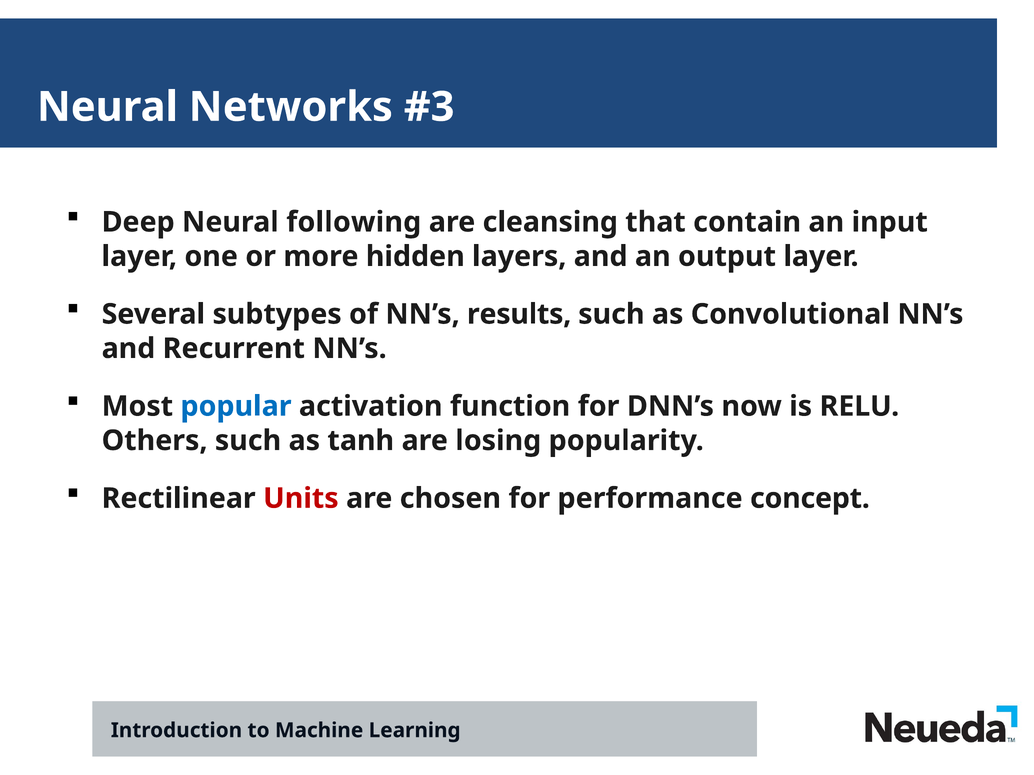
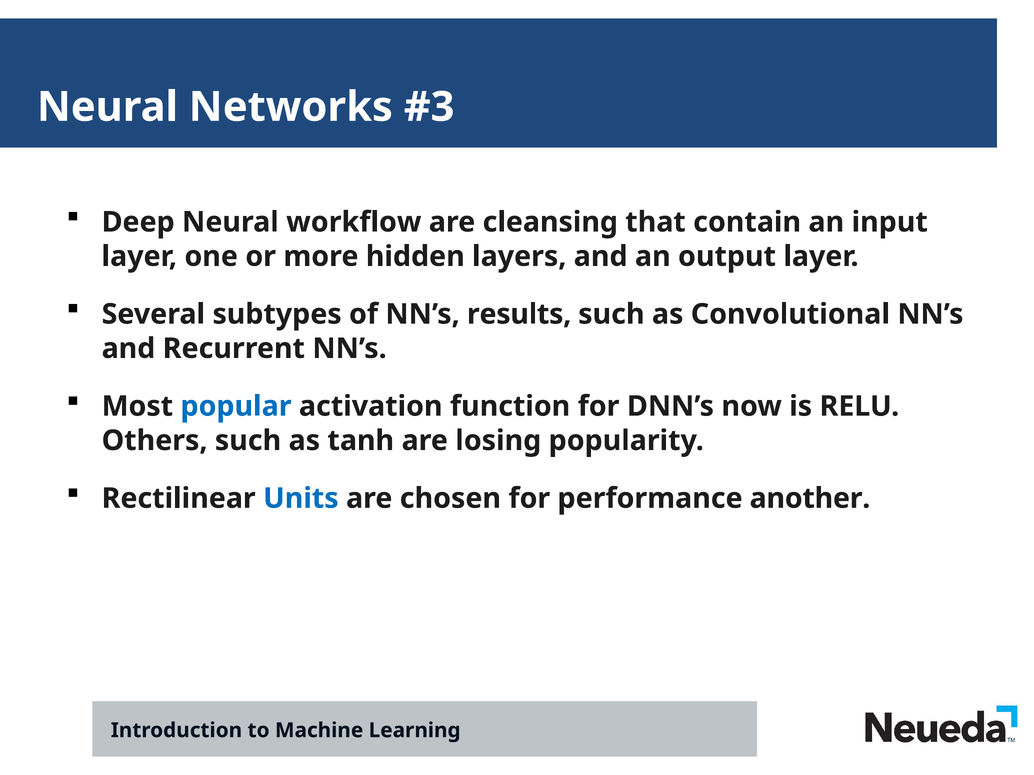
following: following -> workflow
Units colour: red -> blue
concept: concept -> another
